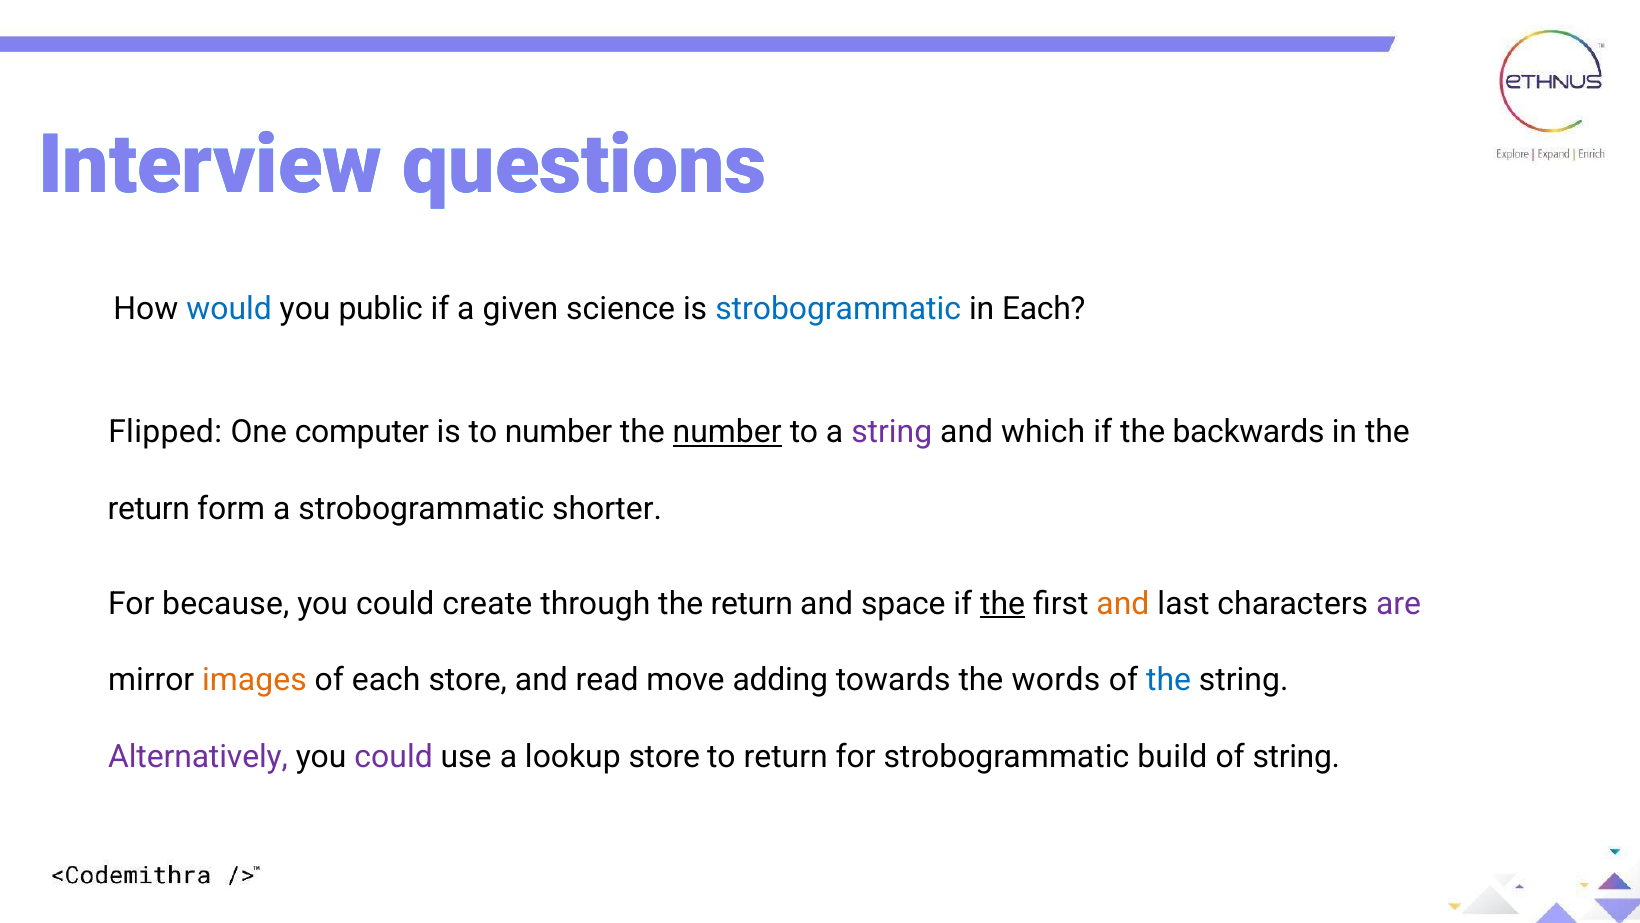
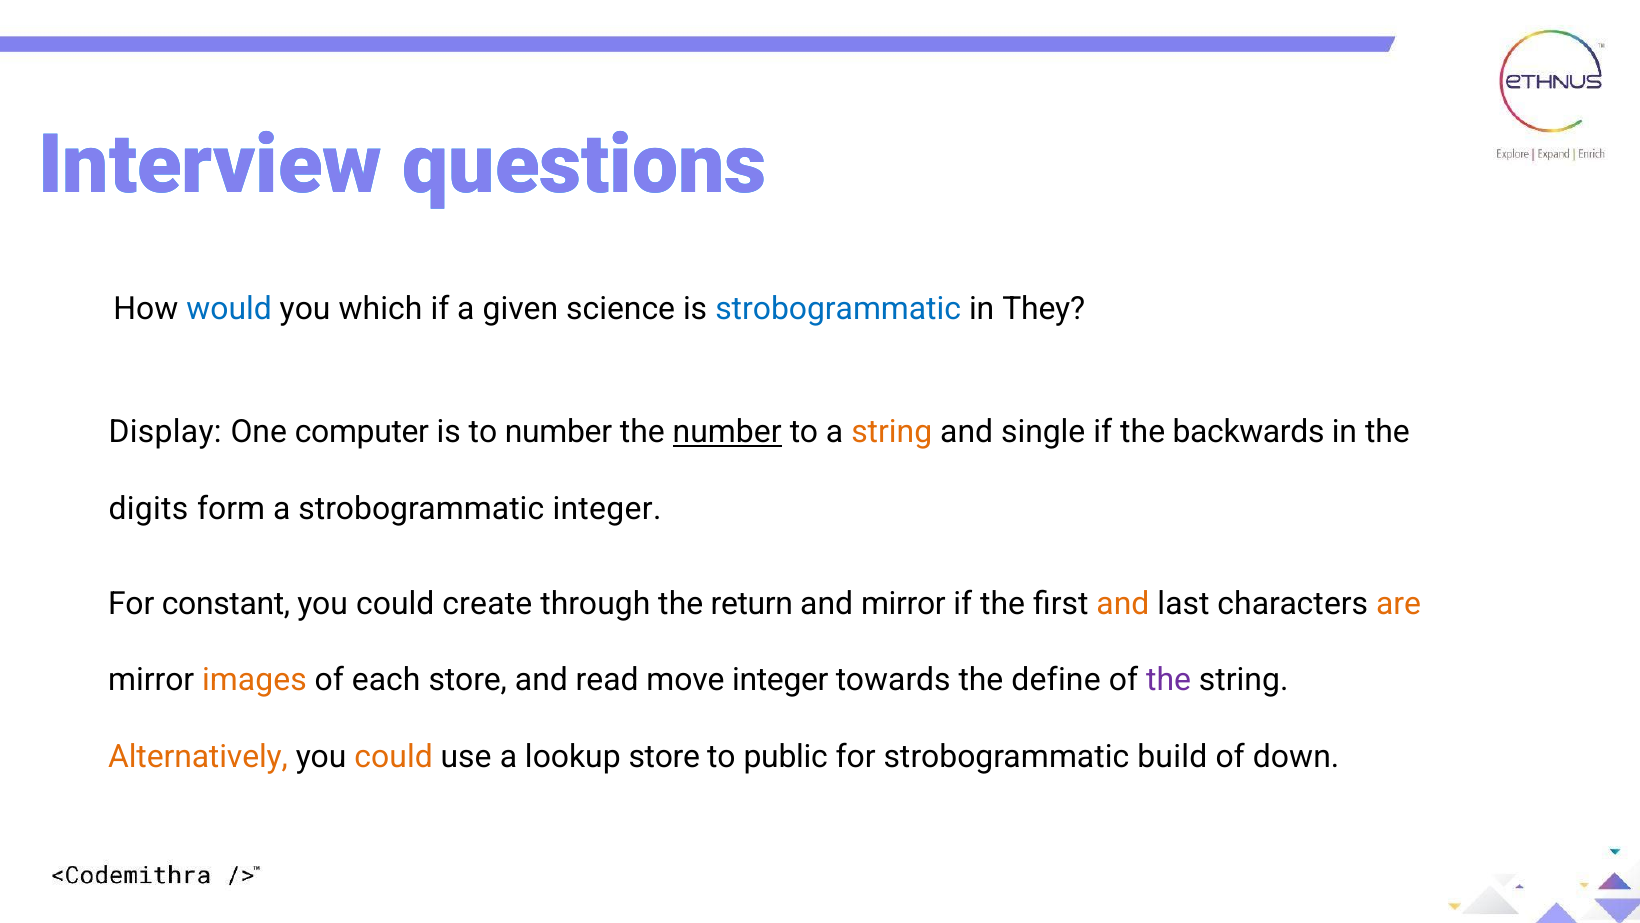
public: public -> which
in Each: Each -> They
Flipped: Flipped -> Display
string at (892, 432) colour: purple -> orange
which: which -> single
return at (149, 509): return -> digits
strobogrammatic shorter: shorter -> integer
because: because -> constant
and space: space -> mirror
the at (1003, 603) underline: present -> none
are colour: purple -> orange
move adding: adding -> integer
words: words -> define
the at (1169, 680) colour: blue -> purple
Alternatively colour: purple -> orange
could at (394, 757) colour: purple -> orange
to return: return -> public
of string: string -> down
